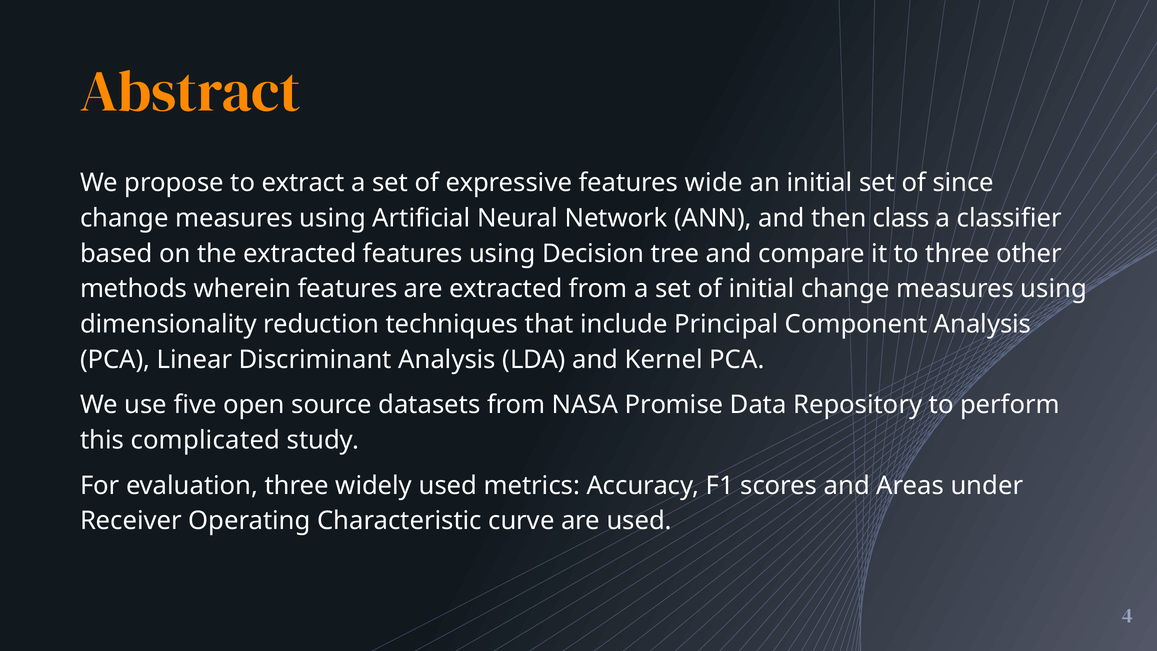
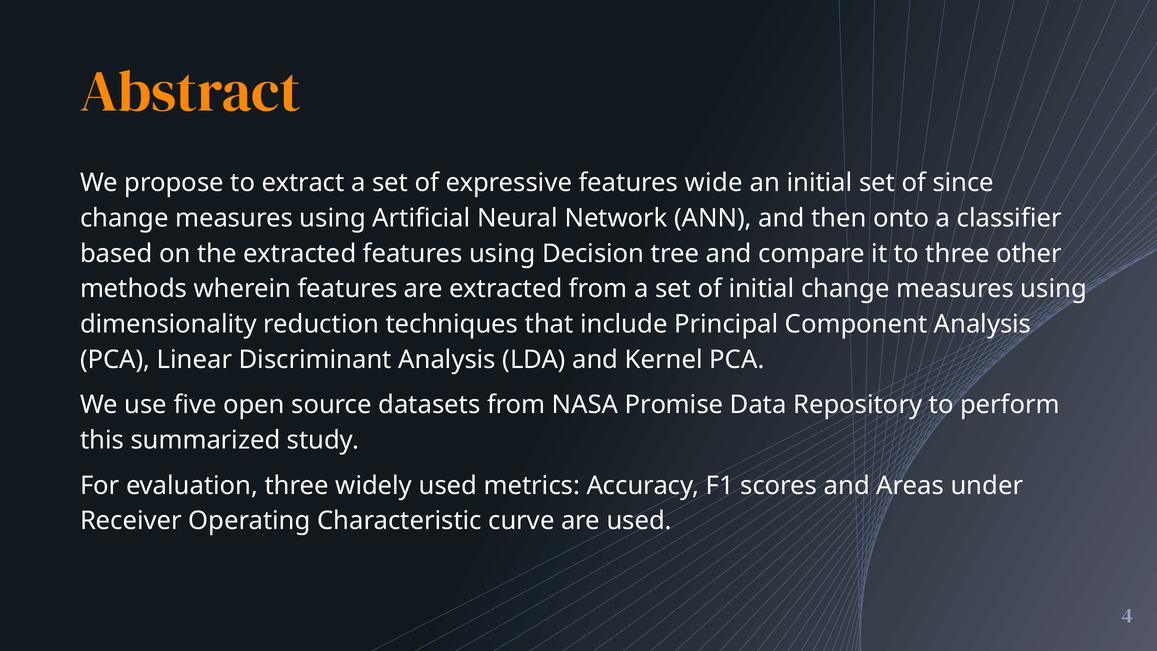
class: class -> onto
complicated: complicated -> summarized
